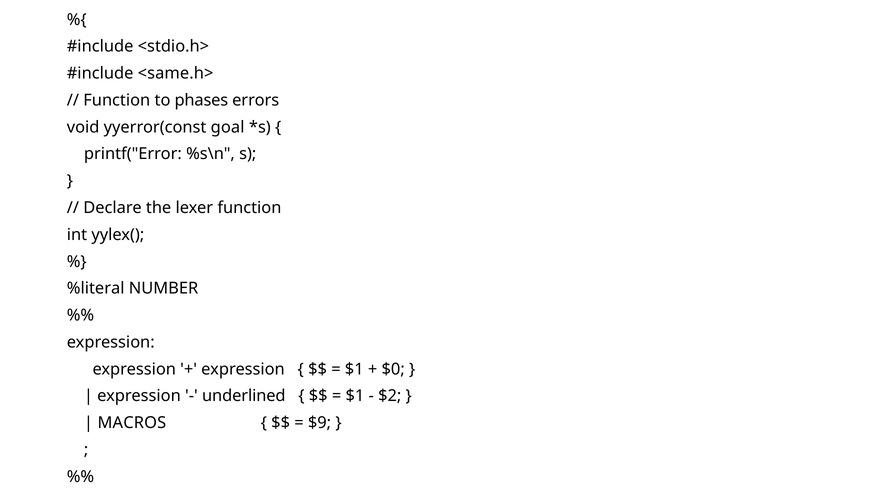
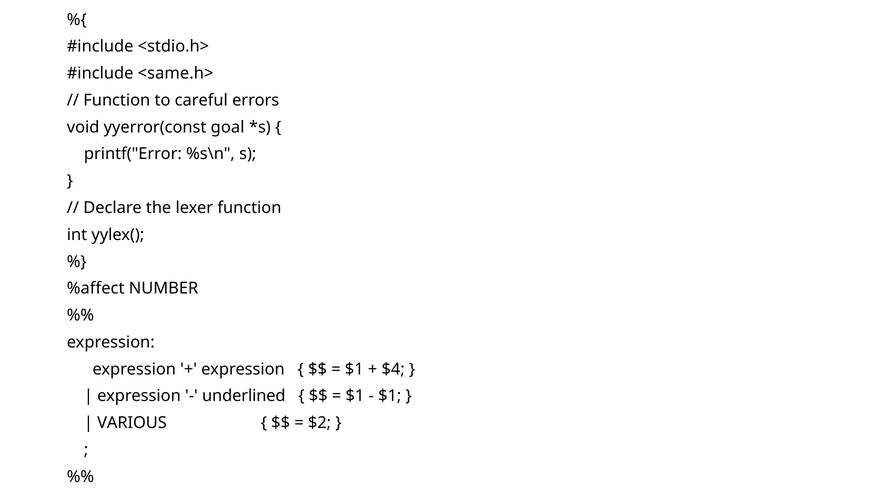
phases: phases -> careful
%literal: %literal -> %affect
$0: $0 -> $4
$2 at (390, 396): $2 -> $1
MACROS: MACROS -> VARIOUS
$9: $9 -> $2
